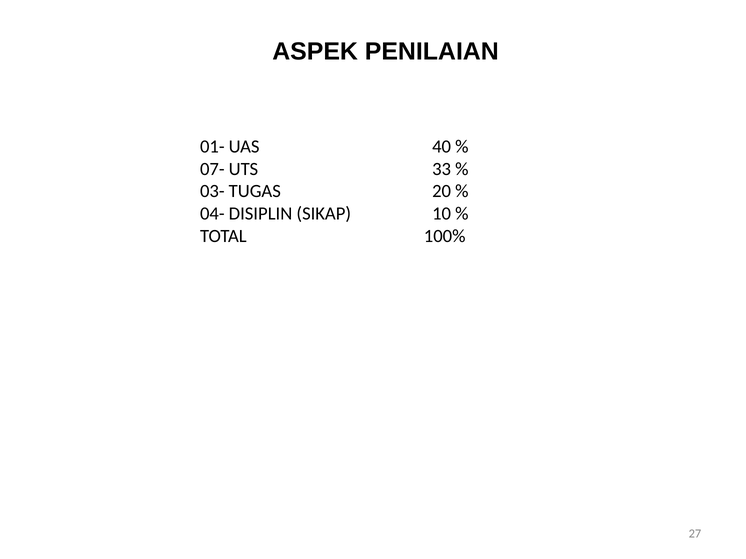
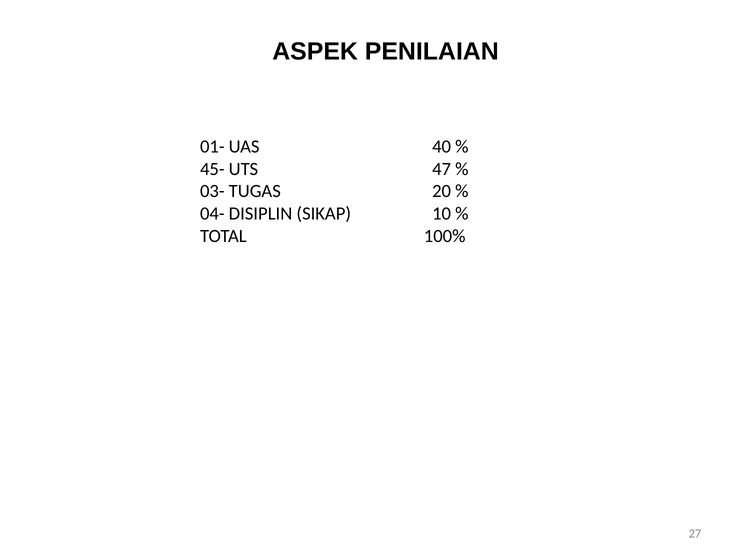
07-: 07- -> 45-
33: 33 -> 47
